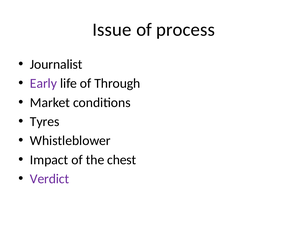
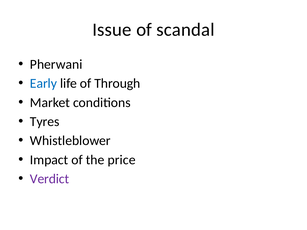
process: process -> scandal
Journalist: Journalist -> Pherwani
Early colour: purple -> blue
chest: chest -> price
